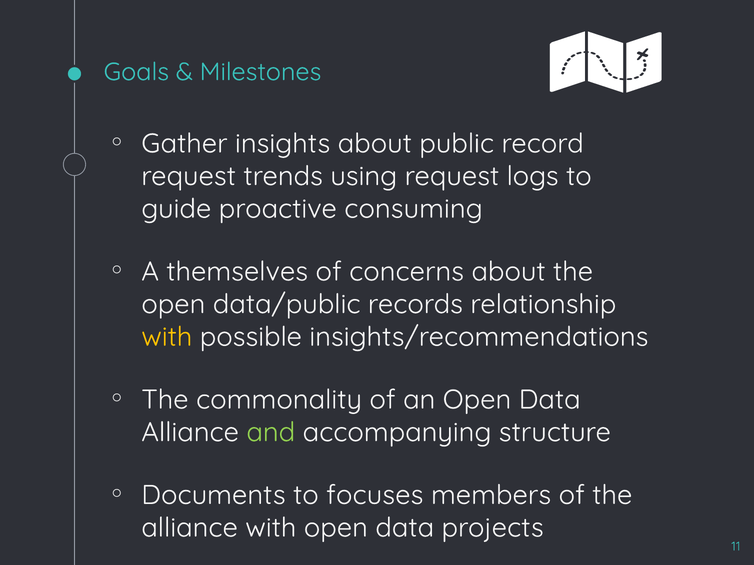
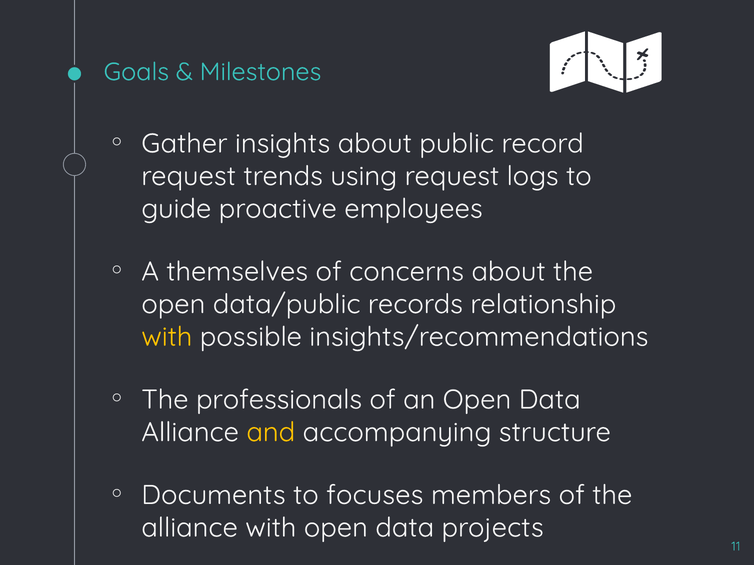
consuming: consuming -> employees
commonality: commonality -> professionals
and colour: light green -> yellow
